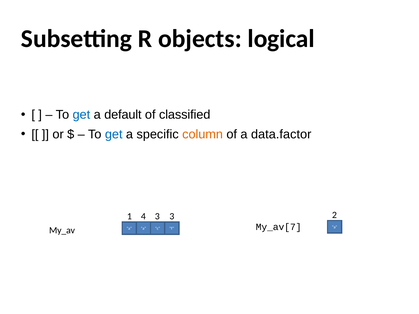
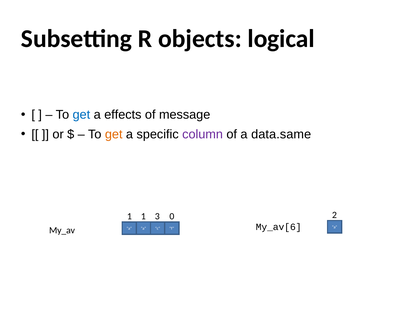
default: default -> effects
classified: classified -> message
get at (114, 134) colour: blue -> orange
column colour: orange -> purple
data.factor: data.factor -> data.same
1 4: 4 -> 1
3 3: 3 -> 0
My_av[7: My_av[7 -> My_av[6
